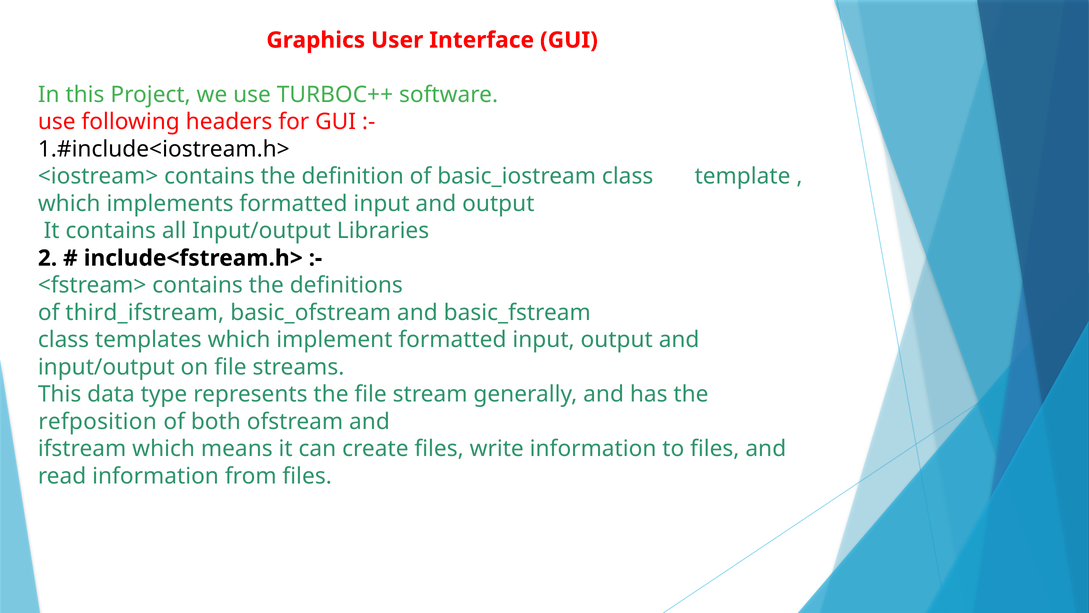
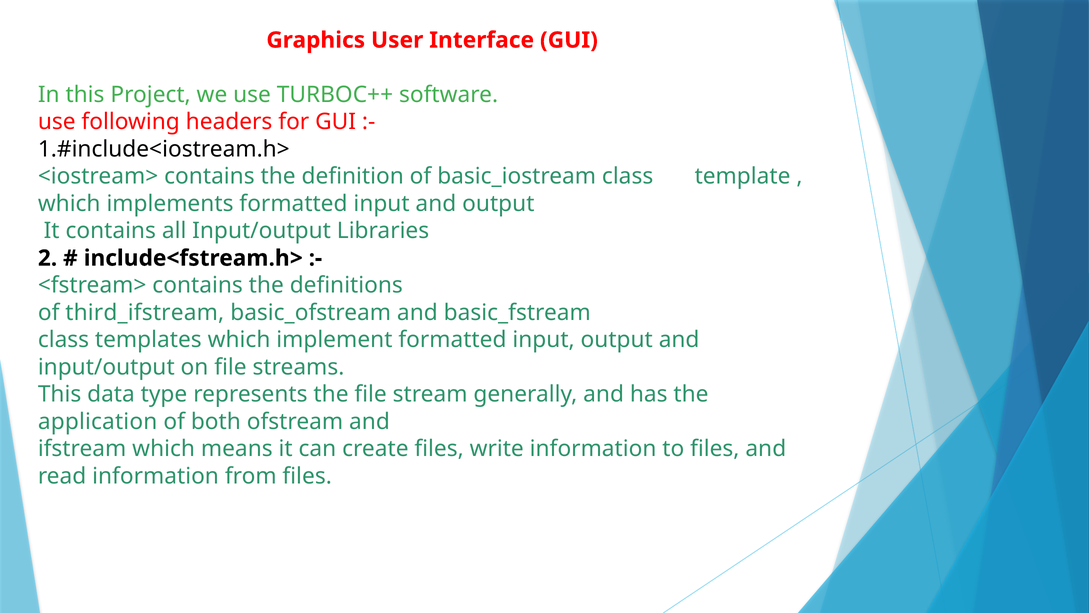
refposition: refposition -> application
